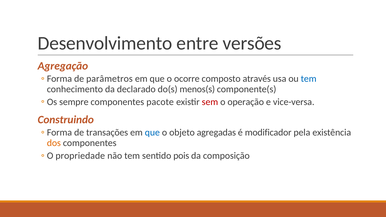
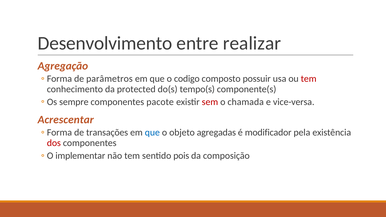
versões: versões -> realizar
ocorre: ocorre -> codigo
através: através -> possuir
tem at (309, 79) colour: blue -> red
declarado: declarado -> protected
menos(s: menos(s -> tempo(s
operação: operação -> chamada
Construindo: Construindo -> Acrescentar
dos colour: orange -> red
propriedade: propriedade -> implementar
